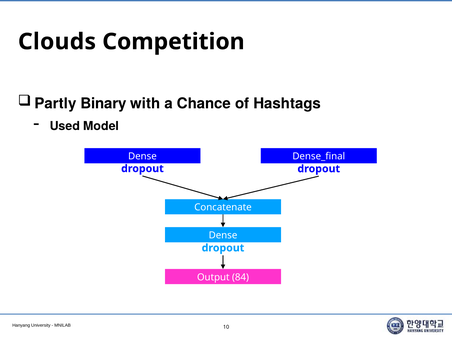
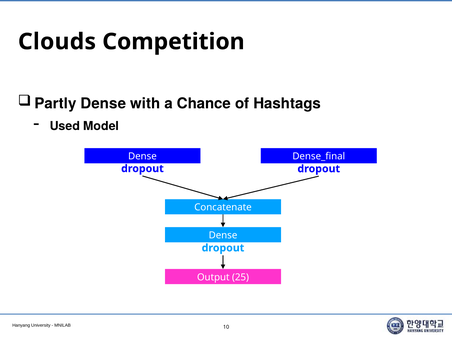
Partly Binary: Binary -> Dense
84: 84 -> 25
